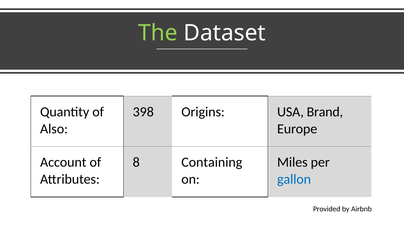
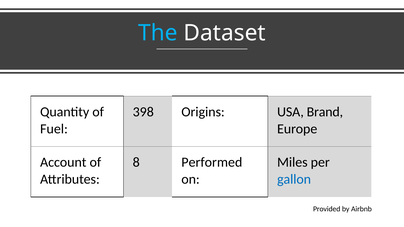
The colour: light green -> light blue
Also: Also -> Fuel
Containing: Containing -> Performed
